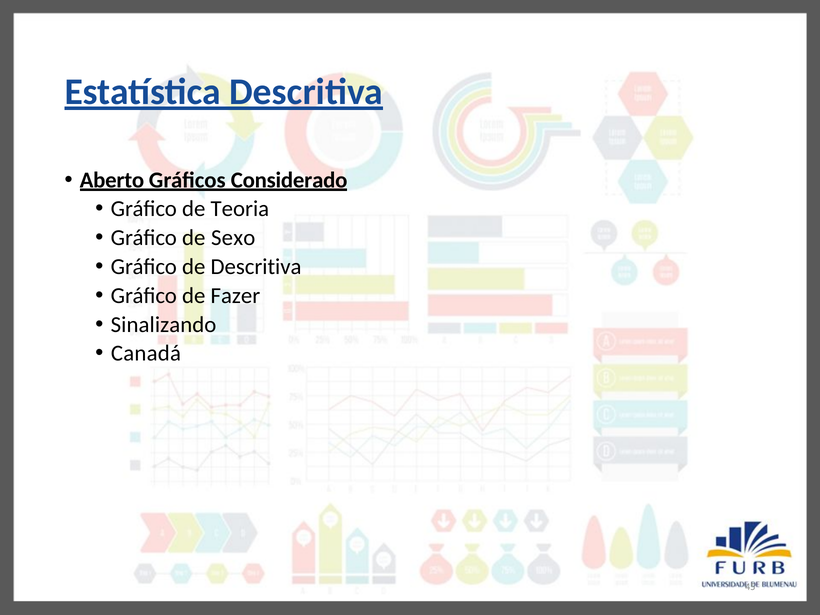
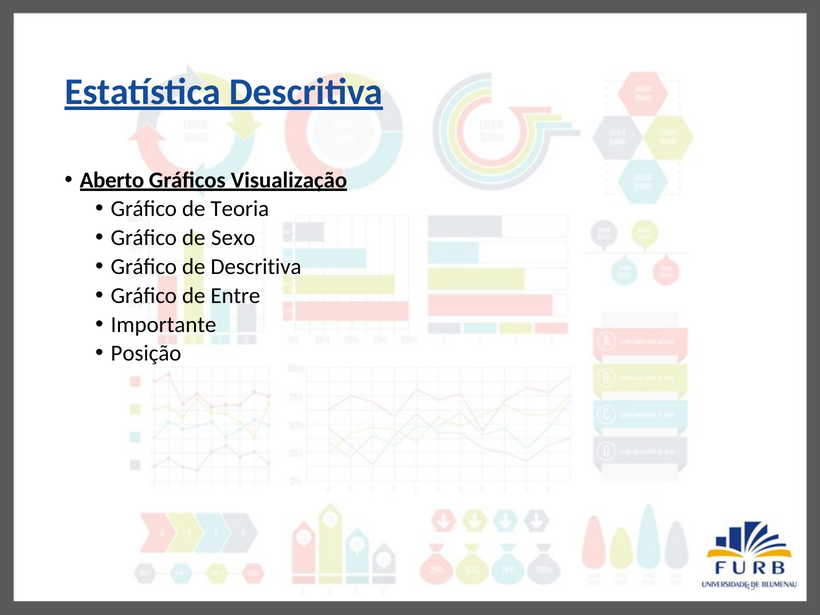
Considerado: Considerado -> Visualização
Fazer: Fazer -> Entre
Sinalizando: Sinalizando -> Importante
Canadá: Canadá -> Posição
